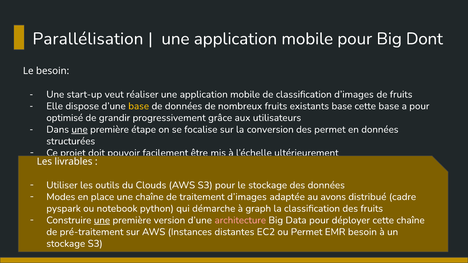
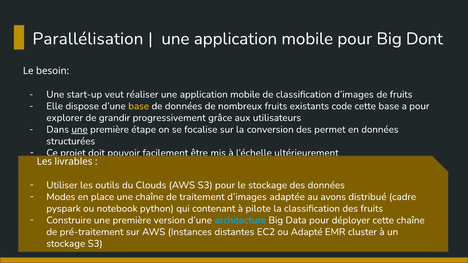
existants base: base -> code
optimisé: optimisé -> explorer
démarche: démarche -> contenant
graph: graph -> pilote
une at (102, 220) underline: present -> none
architecture colour: pink -> light blue
ou Permet: Permet -> Adapté
EMR besoin: besoin -> cluster
